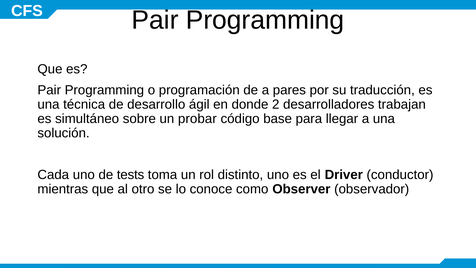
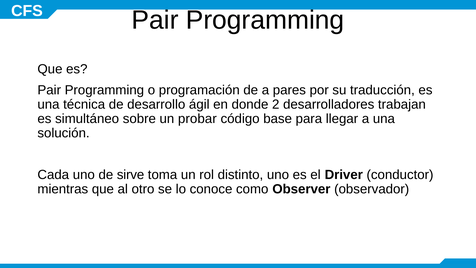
tests: tests -> sirve
